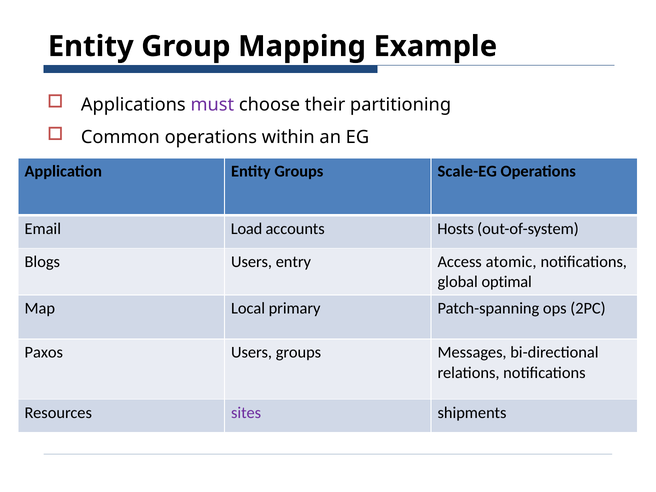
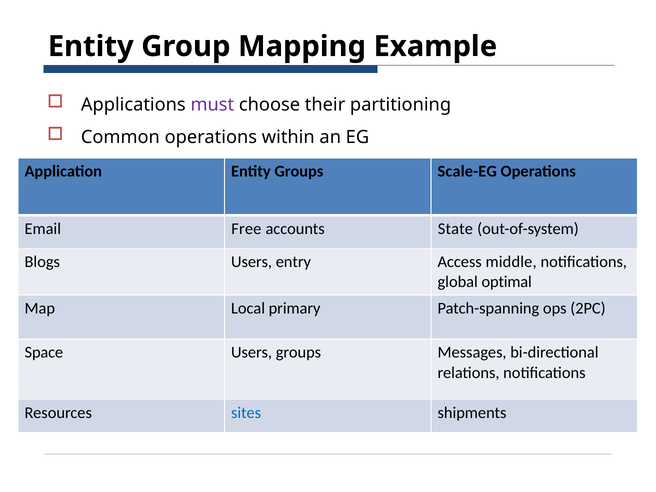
Load: Load -> Free
Hosts: Hosts -> State
atomic: atomic -> middle
Paxos: Paxos -> Space
sites colour: purple -> blue
